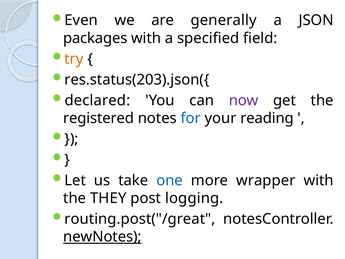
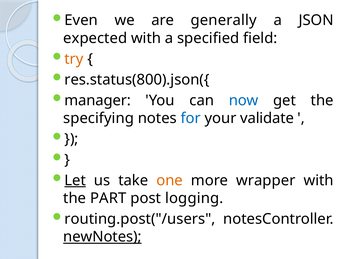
packages: packages -> expected
res.status(203).json({: res.status(203).json({ -> res.status(800).json({
declared: declared -> manager
now colour: purple -> blue
registered: registered -> specifying
reading: reading -> validate
Let underline: none -> present
one colour: blue -> orange
THEY: THEY -> PART
routing.post("/great: routing.post("/great -> routing.post("/users
